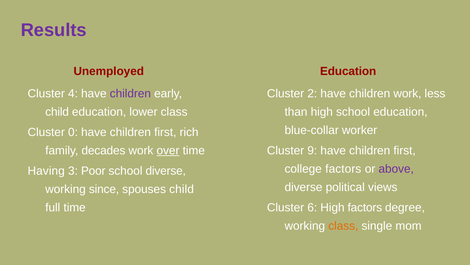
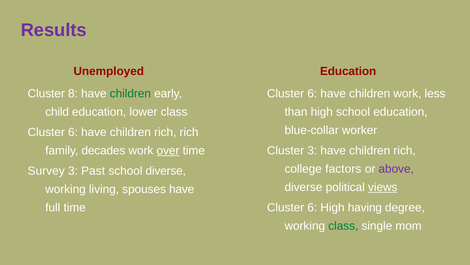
4: 4 -> 8
children at (130, 93) colour: purple -> green
2 at (312, 93): 2 -> 6
0 at (73, 132): 0 -> 6
first at (165, 132): first -> rich
Cluster 9: 9 -> 3
first at (405, 150): first -> rich
Having: Having -> Survey
Poor: Poor -> Past
views underline: none -> present
since: since -> living
spouses child: child -> have
High factors: factors -> having
class at (343, 225) colour: orange -> green
